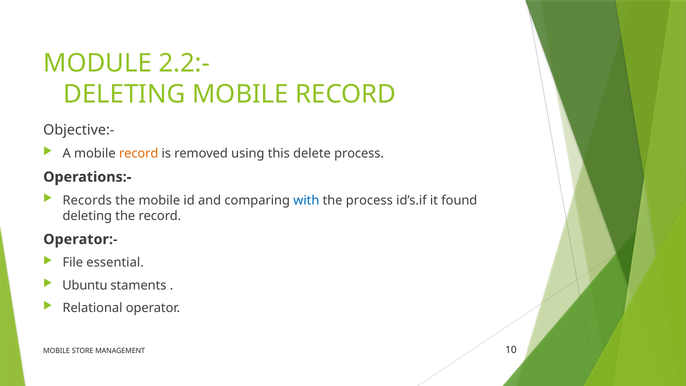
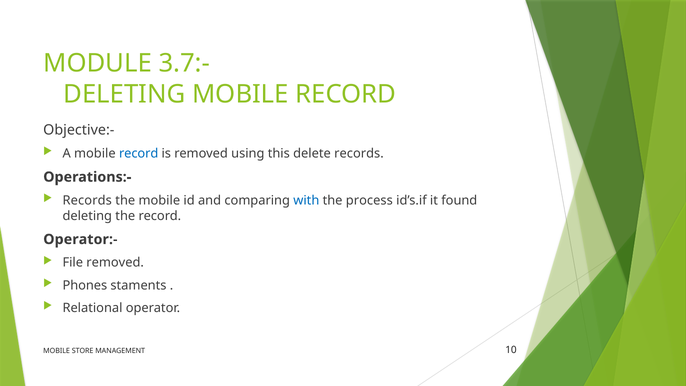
2.2:-: 2.2:- -> 3.7:-
record at (139, 153) colour: orange -> blue
delete process: process -> records
File essential: essential -> removed
Ubuntu: Ubuntu -> Phones
